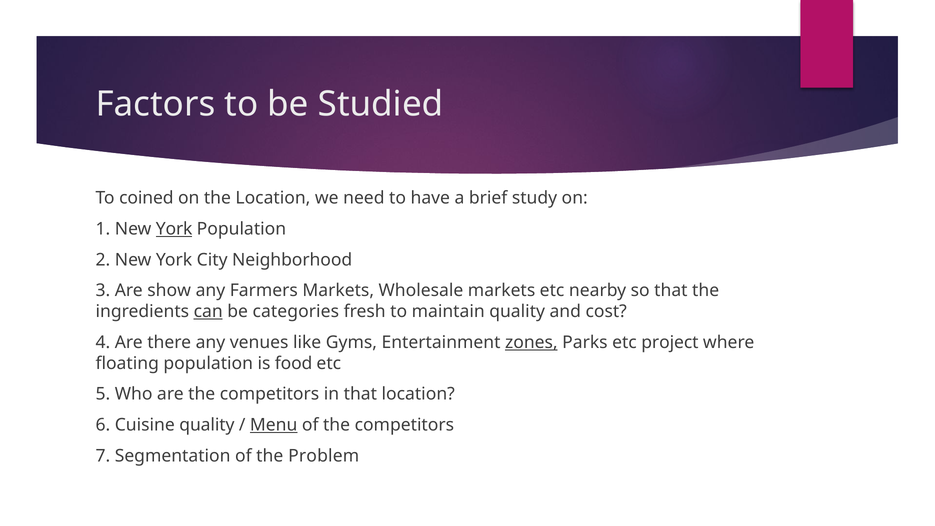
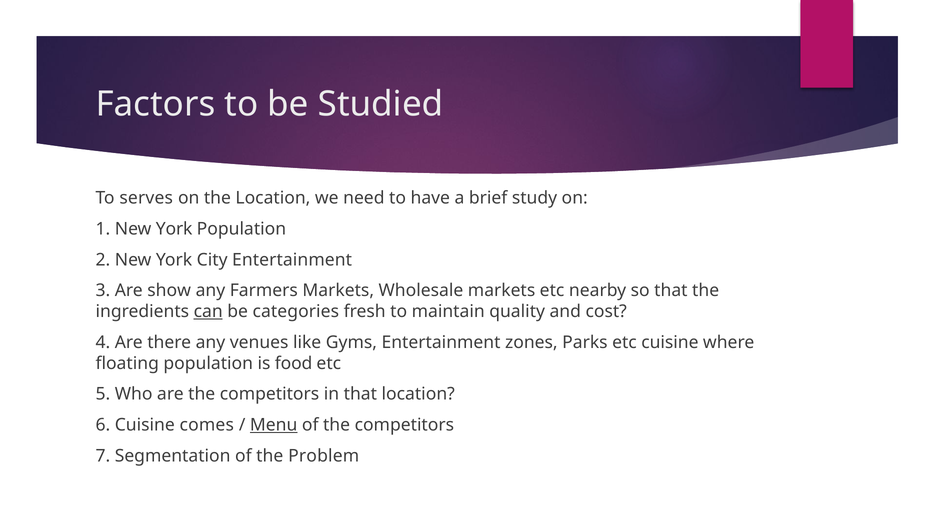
coined: coined -> serves
York at (174, 229) underline: present -> none
City Neighborhood: Neighborhood -> Entertainment
zones underline: present -> none
etc project: project -> cuisine
Cuisine quality: quality -> comes
